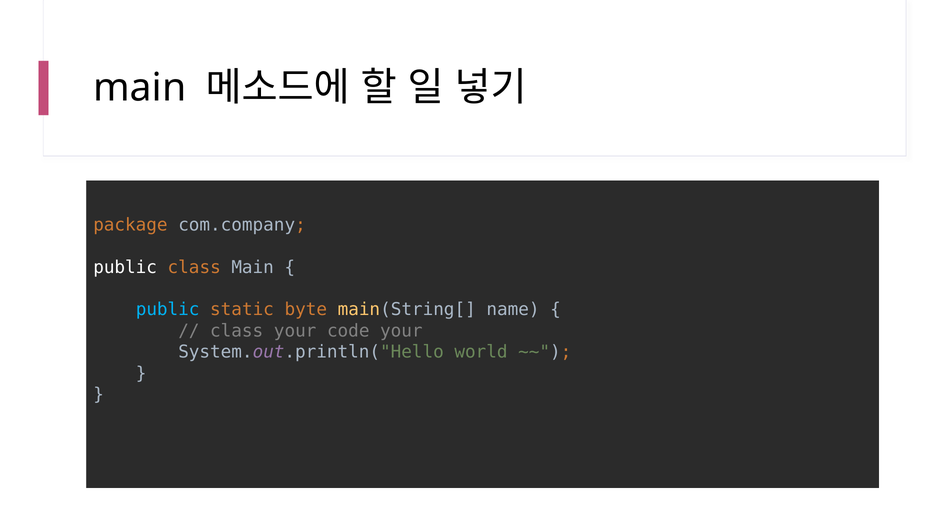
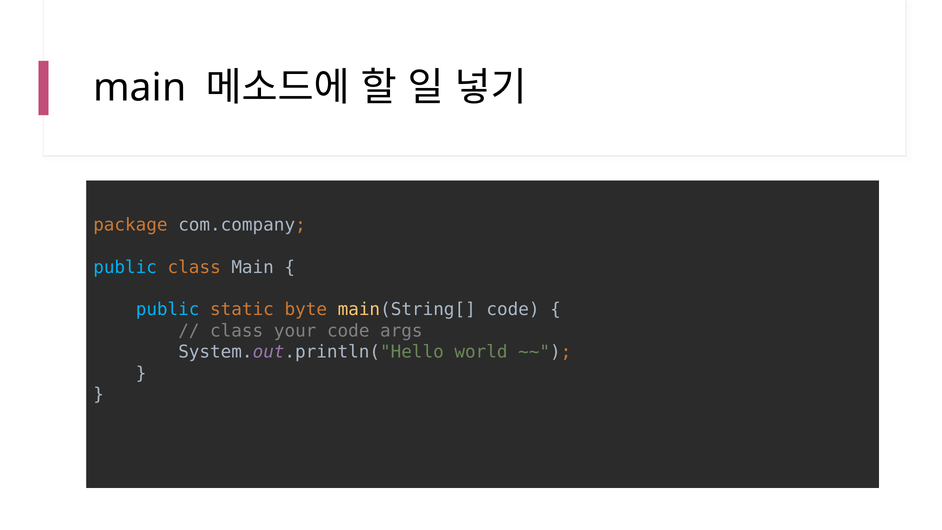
public at (125, 267) colour: white -> light blue
main(String[ name: name -> code
code your: your -> args
